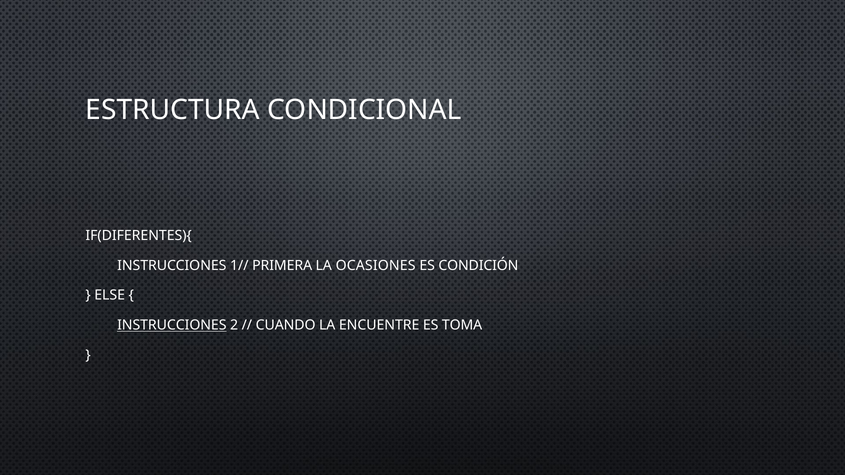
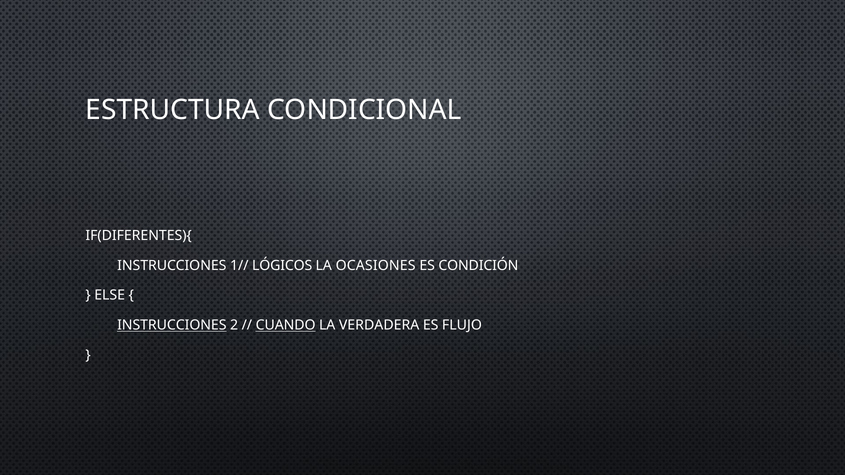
PRIMERA: PRIMERA -> LÓGICOS
CUANDO underline: none -> present
ENCUENTRE: ENCUENTRE -> VERDADERA
TOMA: TOMA -> FLUJO
